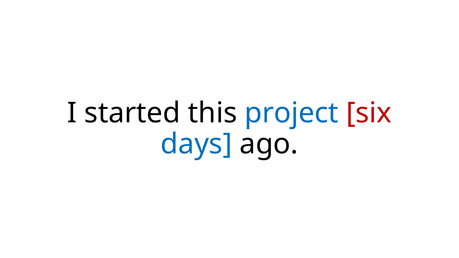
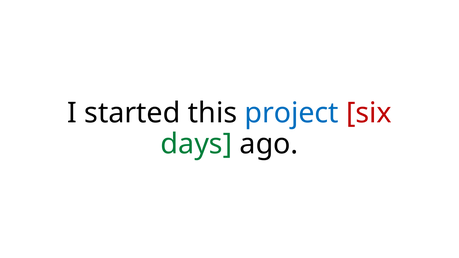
days colour: blue -> green
